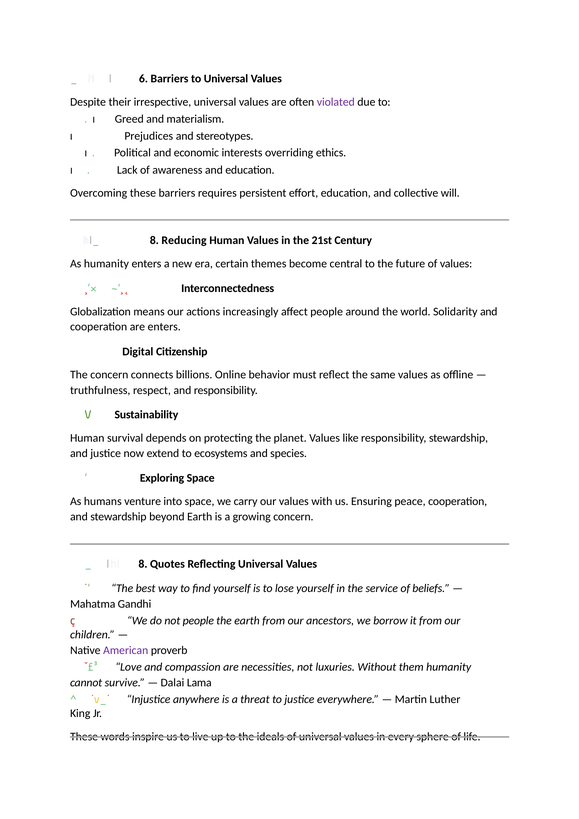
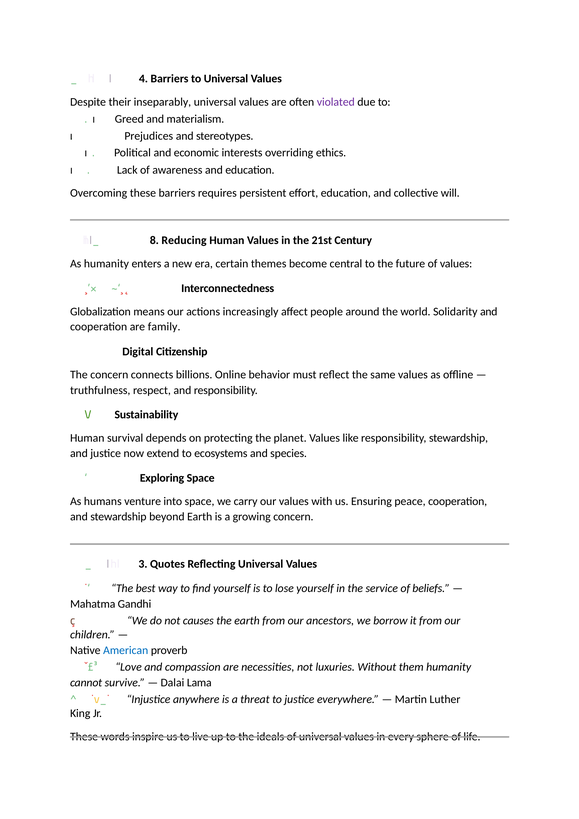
6: 6 -> 4
irrespective: irrespective -> inseparably
are enters: enters -> family
Ihl 8: 8 -> 3
not people: people -> causes
American colour: purple -> blue
